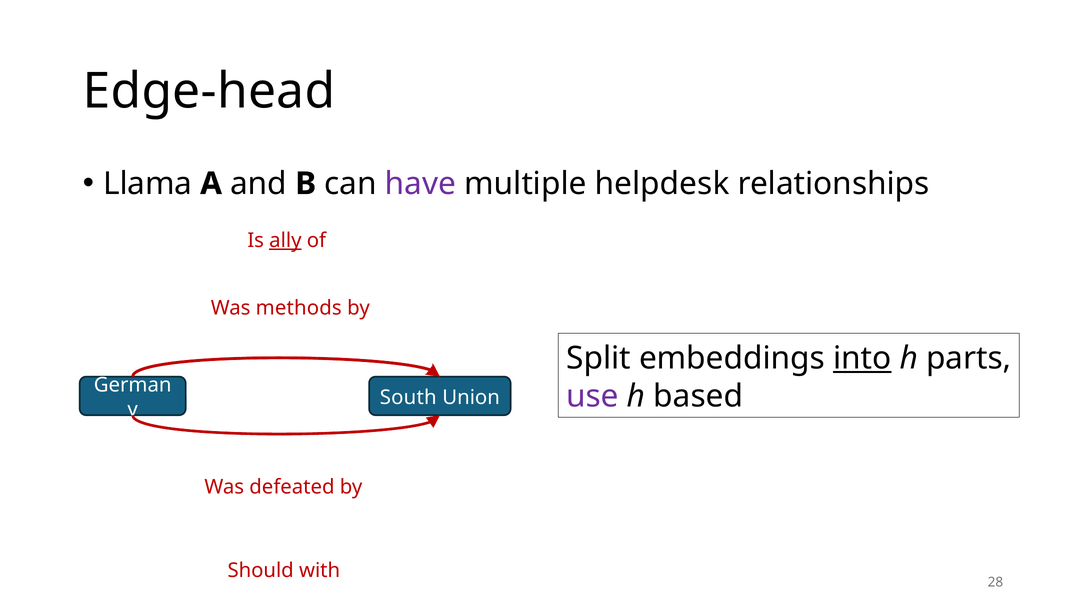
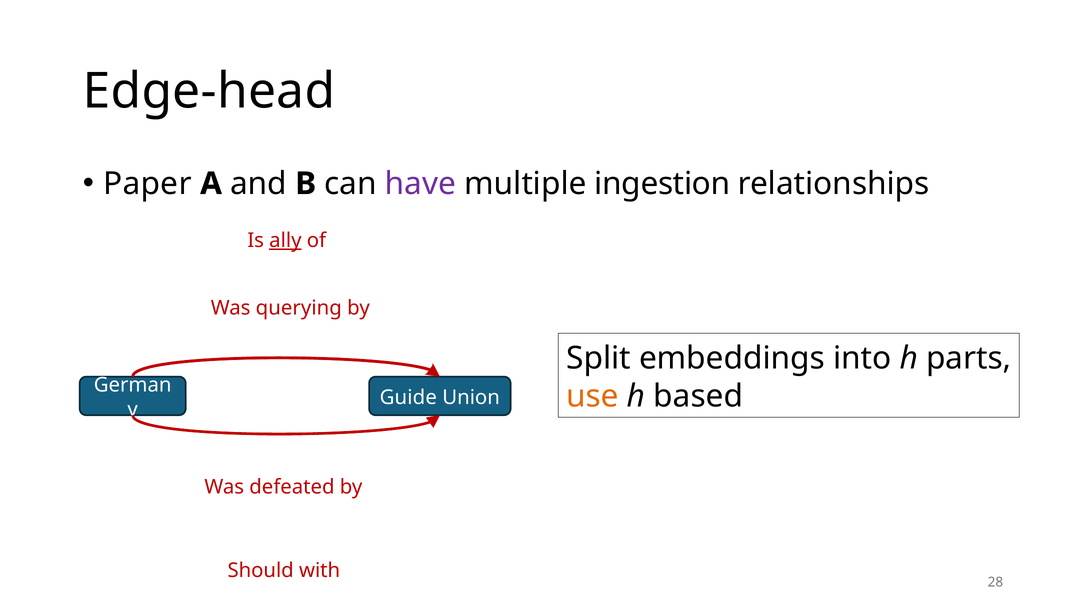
Llama: Llama -> Paper
helpdesk: helpdesk -> ingestion
methods: methods -> querying
into underline: present -> none
use colour: purple -> orange
South: South -> Guide
